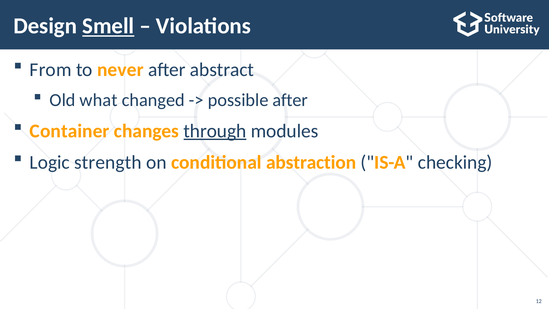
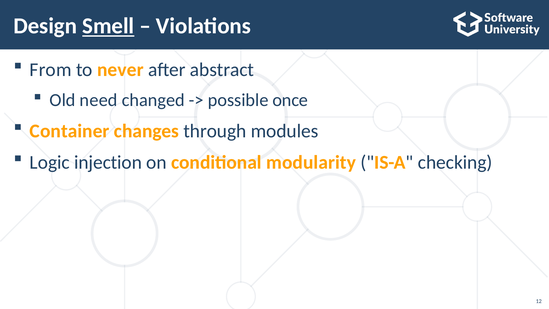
what: what -> need
possible after: after -> once
through underline: present -> none
strength: strength -> injection
abstraction: abstraction -> modularity
